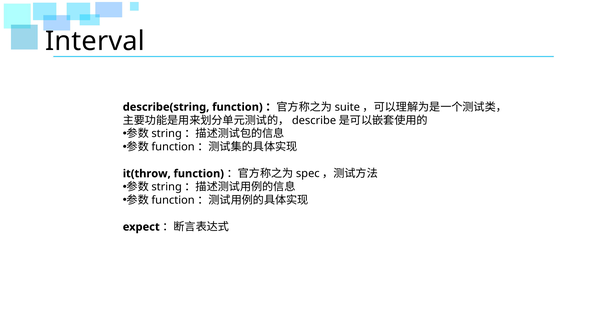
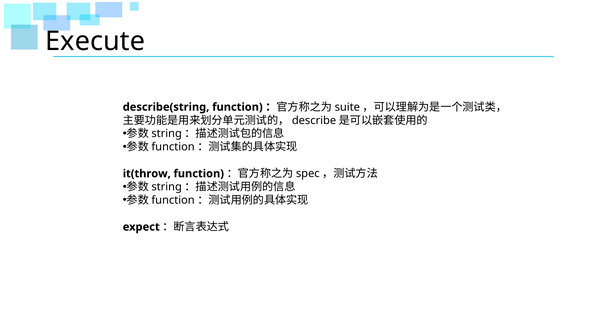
Interval: Interval -> Execute
